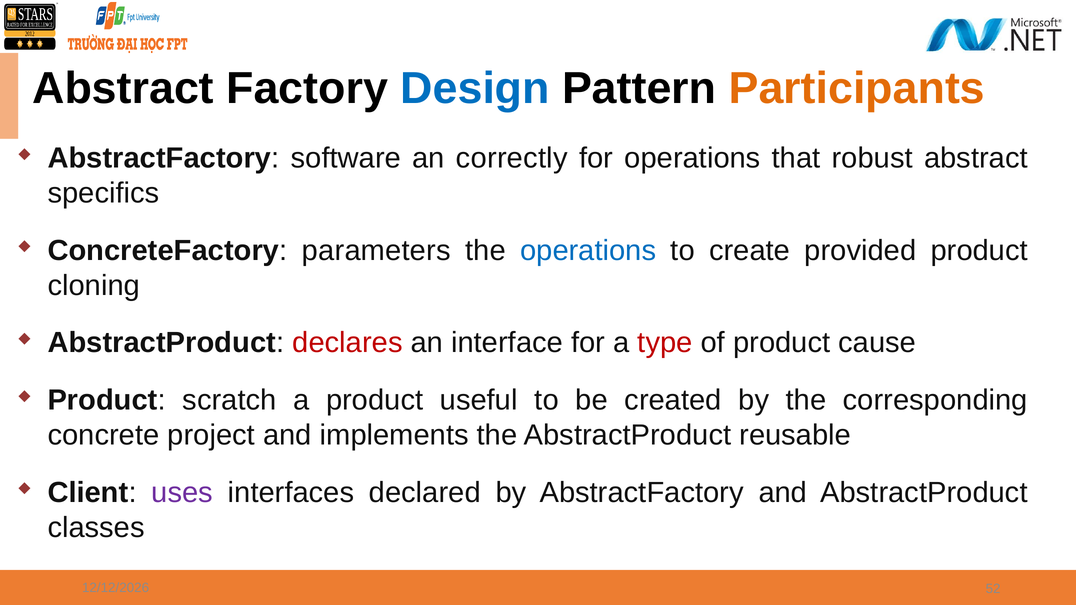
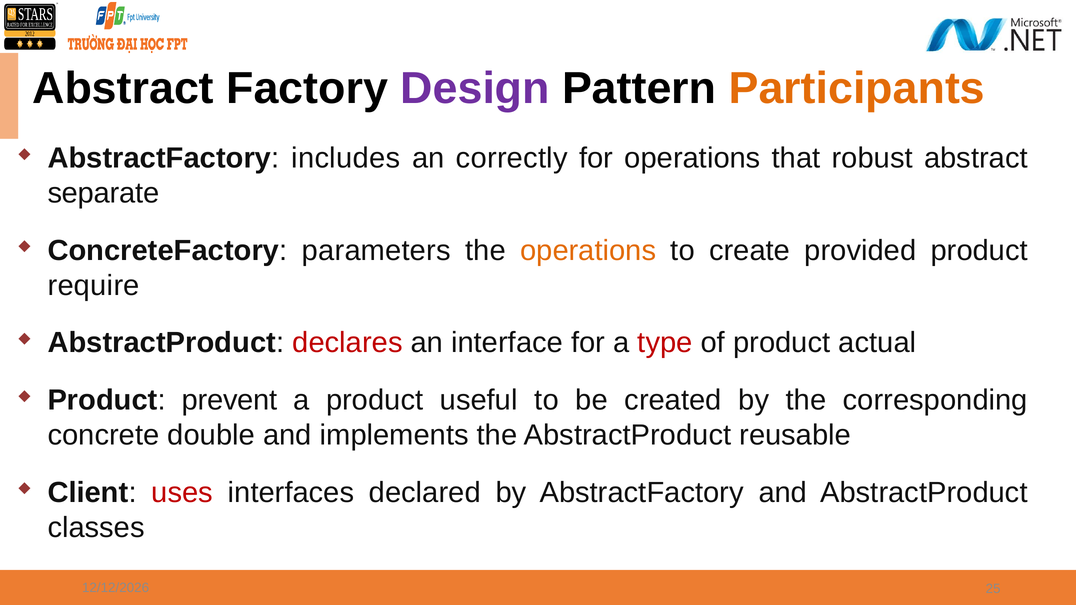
Design colour: blue -> purple
software: software -> includes
specifics: specifics -> separate
operations at (588, 251) colour: blue -> orange
cloning: cloning -> require
cause: cause -> actual
scratch: scratch -> prevent
project: project -> double
uses colour: purple -> red
52: 52 -> 25
